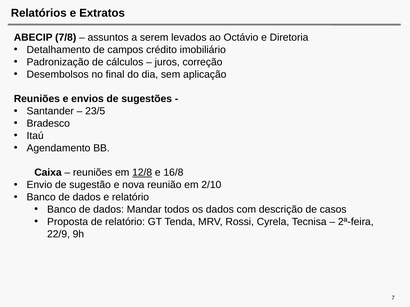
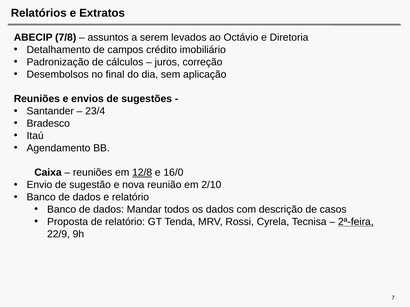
23/5: 23/5 -> 23/4
16/8: 16/8 -> 16/0
2ª-feira underline: none -> present
